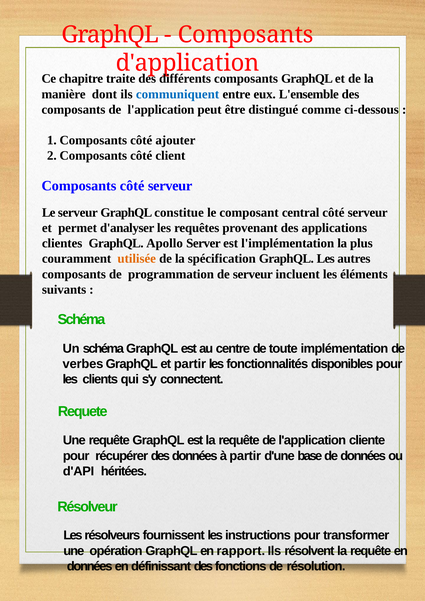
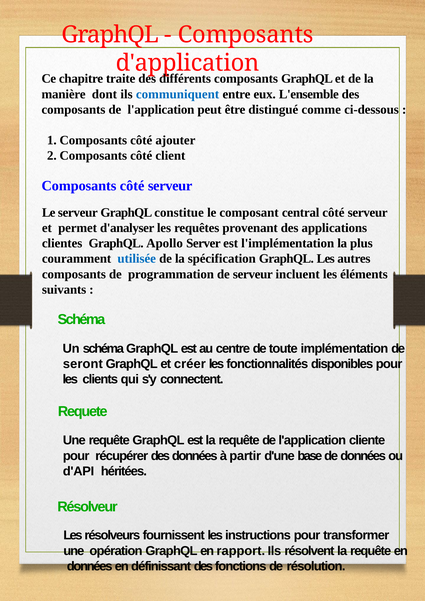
utilisée colour: orange -> blue
verbes: verbes -> seront
et partir: partir -> créer
